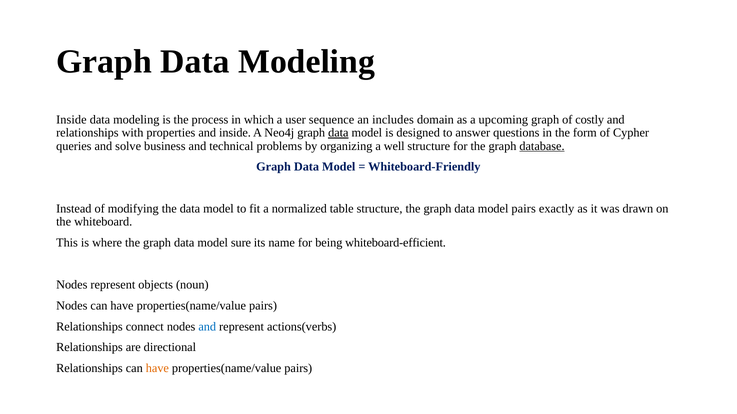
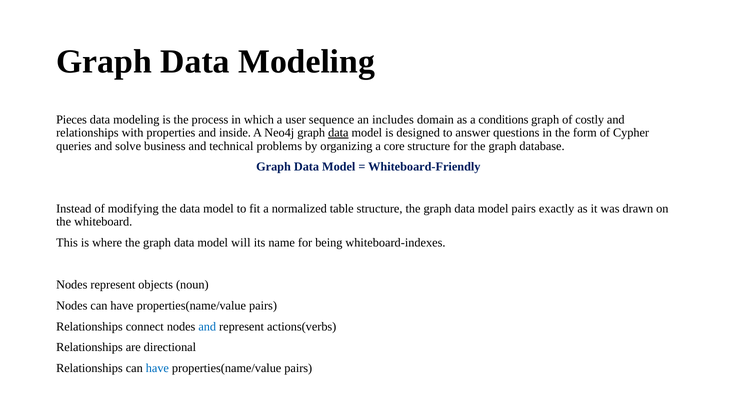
Inside at (71, 120): Inside -> Pieces
upcoming: upcoming -> conditions
well: well -> core
database underline: present -> none
sure: sure -> will
whiteboard-efficient: whiteboard-efficient -> whiteboard-indexes
have at (157, 369) colour: orange -> blue
